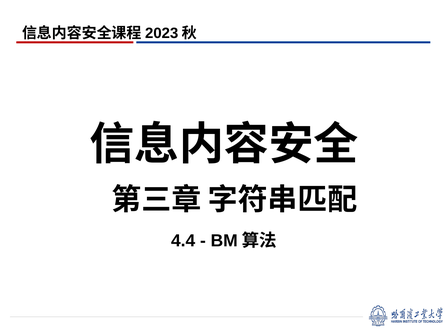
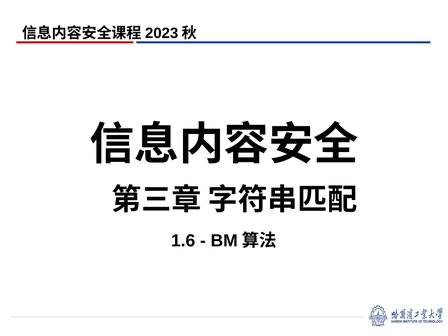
4.4: 4.4 -> 1.6
